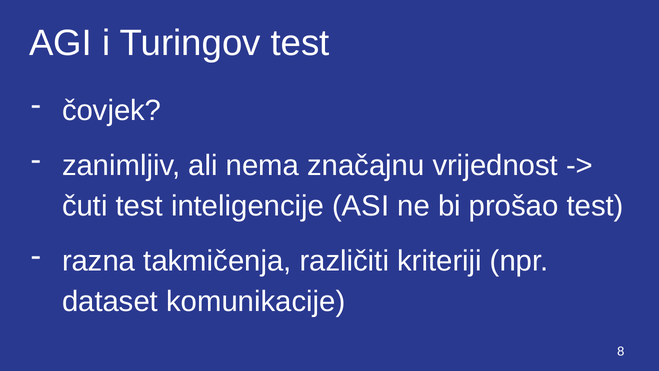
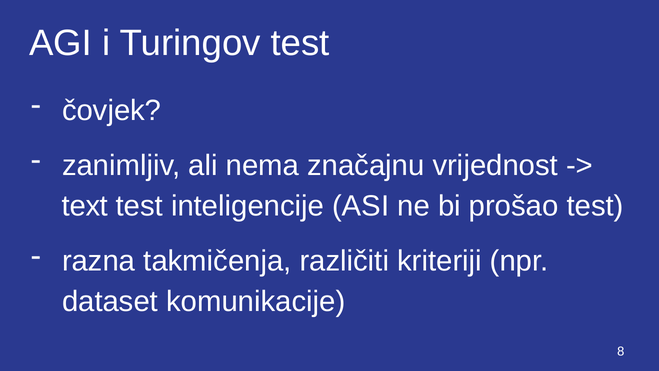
čuti: čuti -> text
